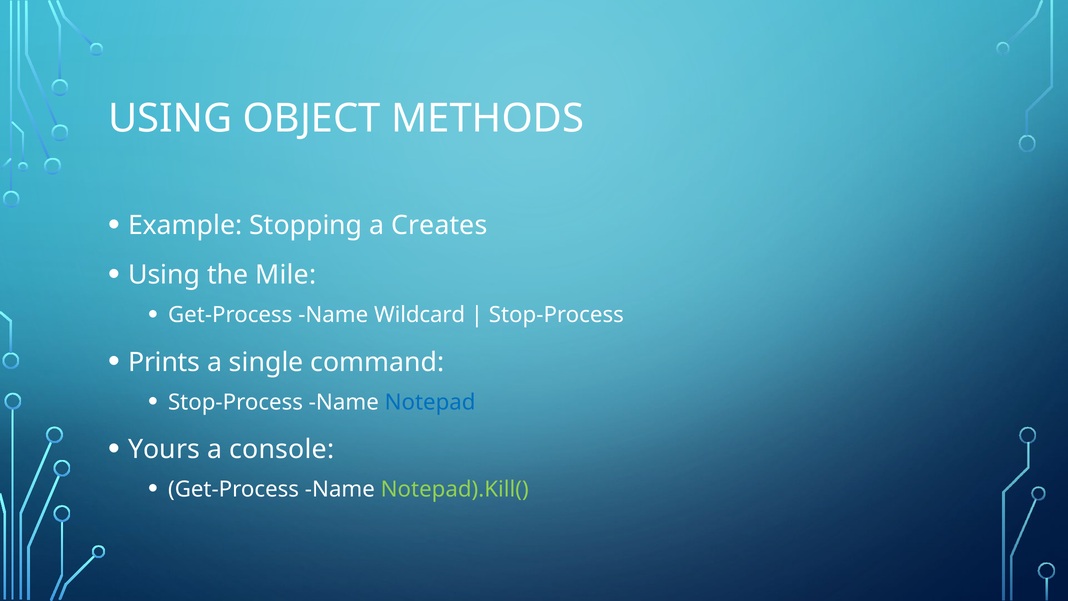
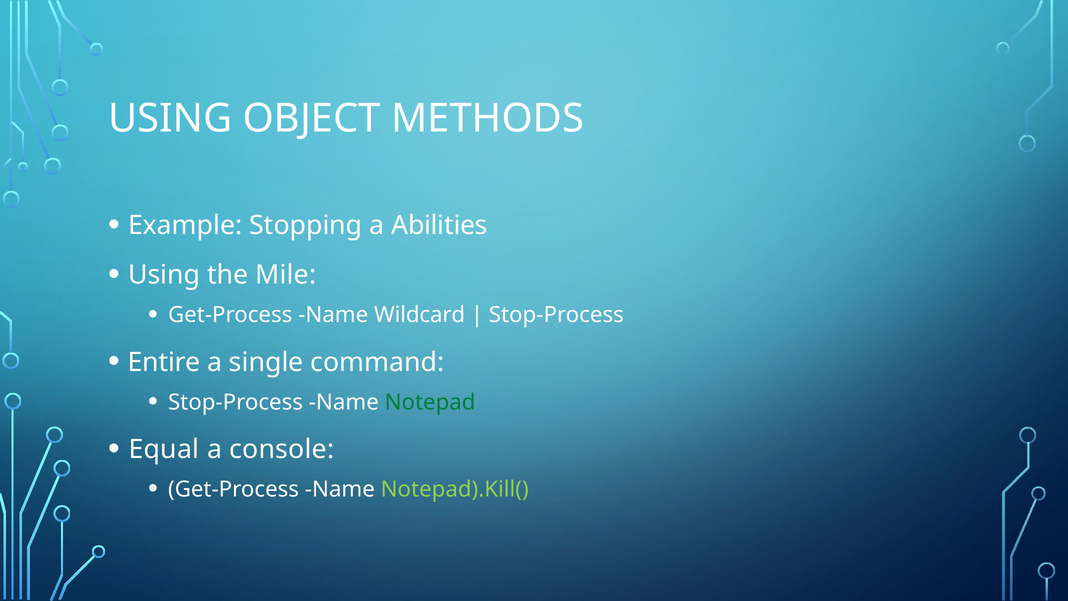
Creates: Creates -> Abilities
Prints: Prints -> Entire
Notepad colour: blue -> green
Yours: Yours -> Equal
